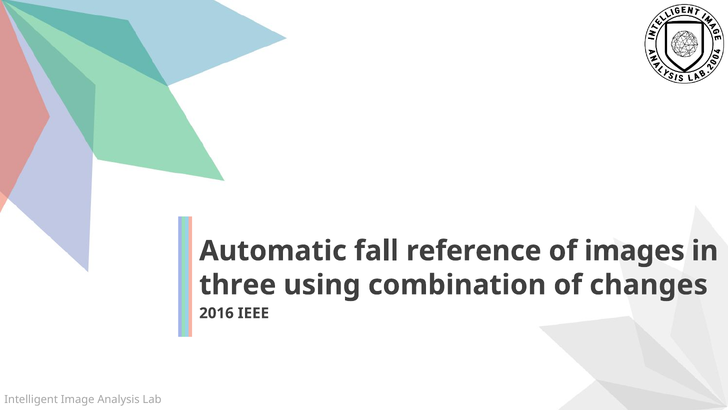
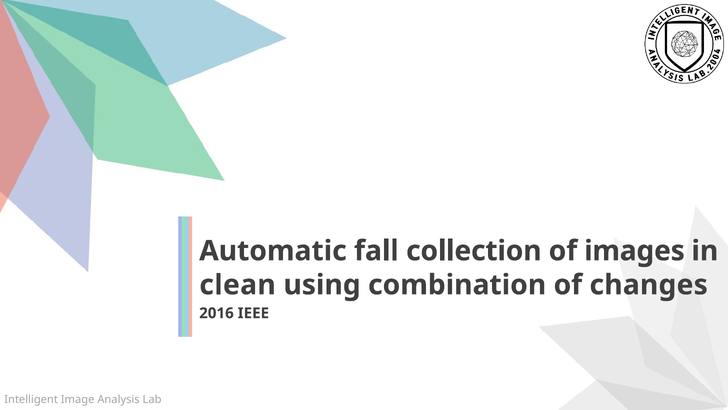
reference: reference -> collection
three: three -> clean
